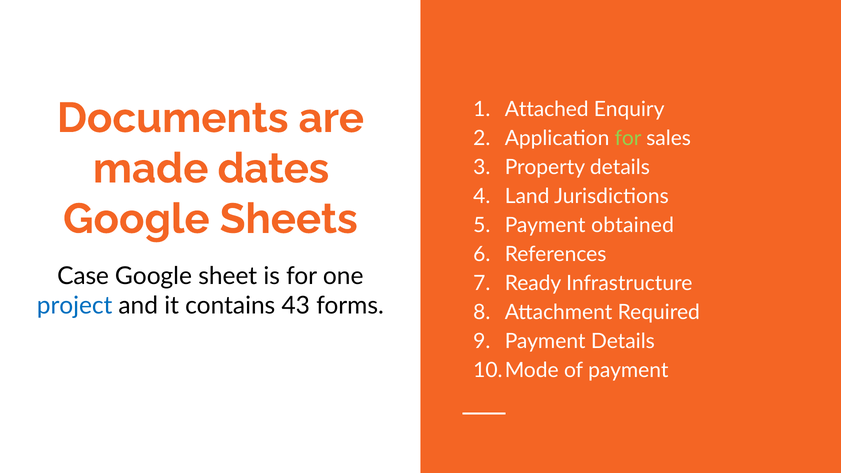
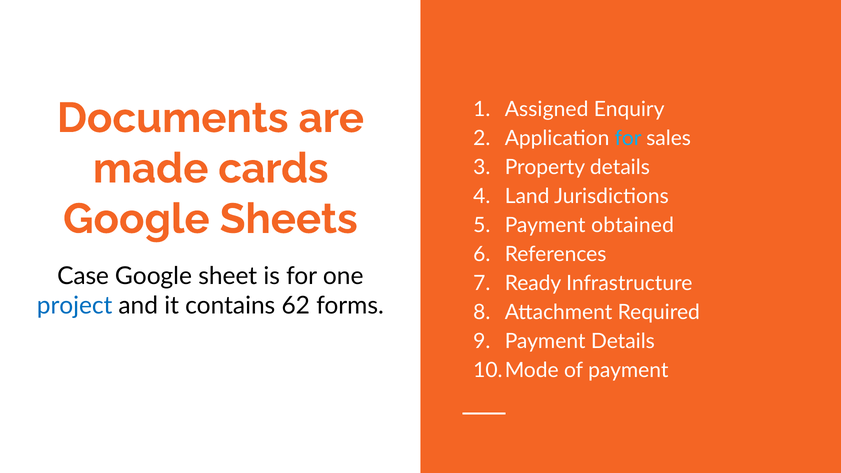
Attached: Attached -> Assigned
for at (628, 138) colour: light green -> light blue
dates: dates -> cards
43: 43 -> 62
